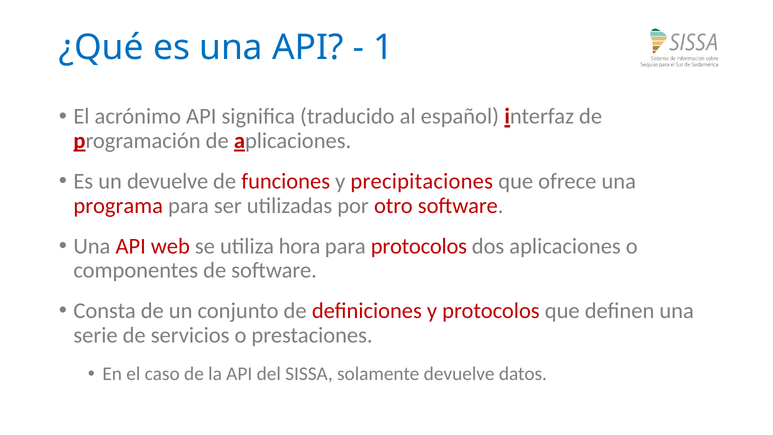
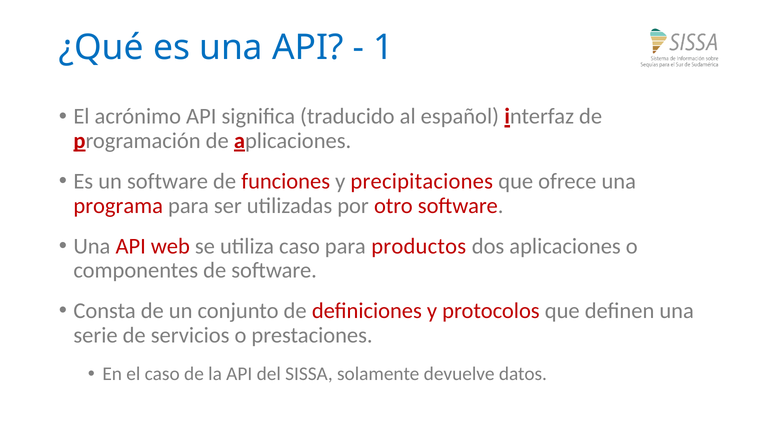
un devuelve: devuelve -> software
utiliza hora: hora -> caso
para protocolos: protocolos -> productos
